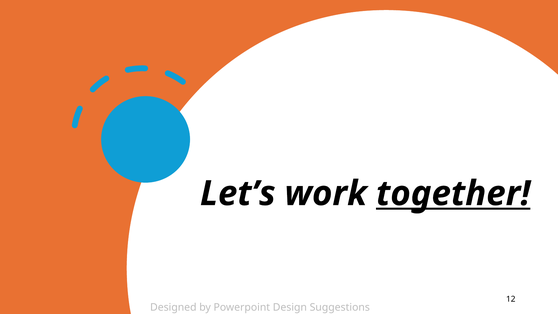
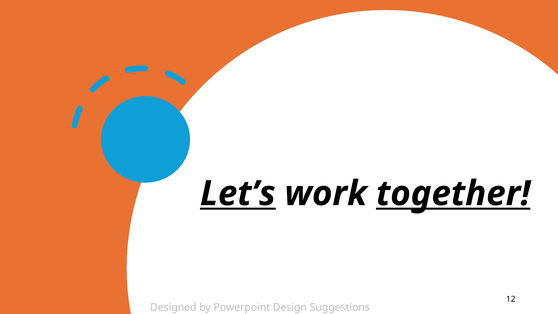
Let’s underline: none -> present
